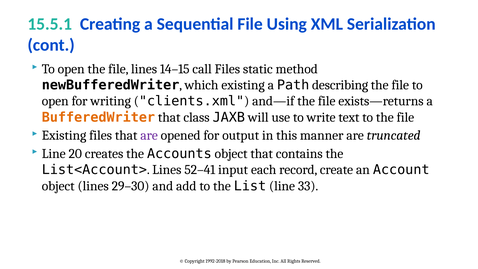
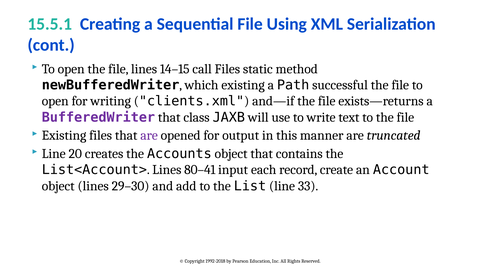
describing: describing -> successful
BufferedWriter colour: orange -> purple
52–41: 52–41 -> 80–41
